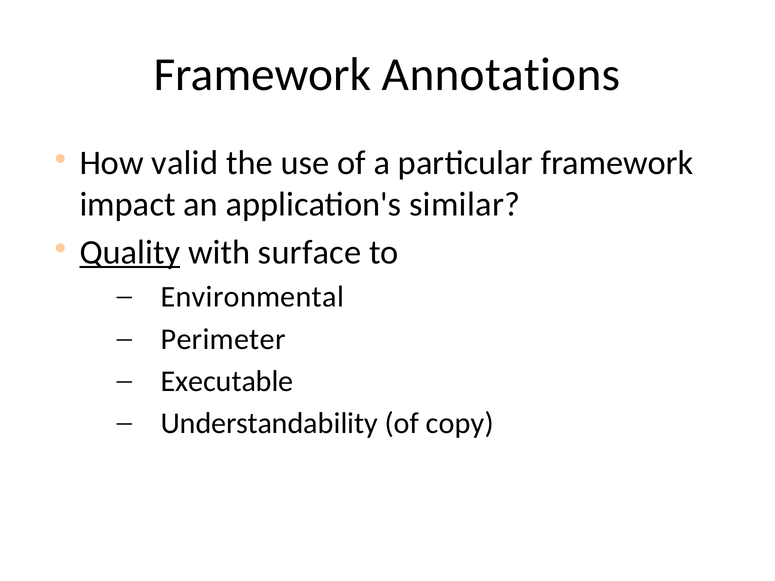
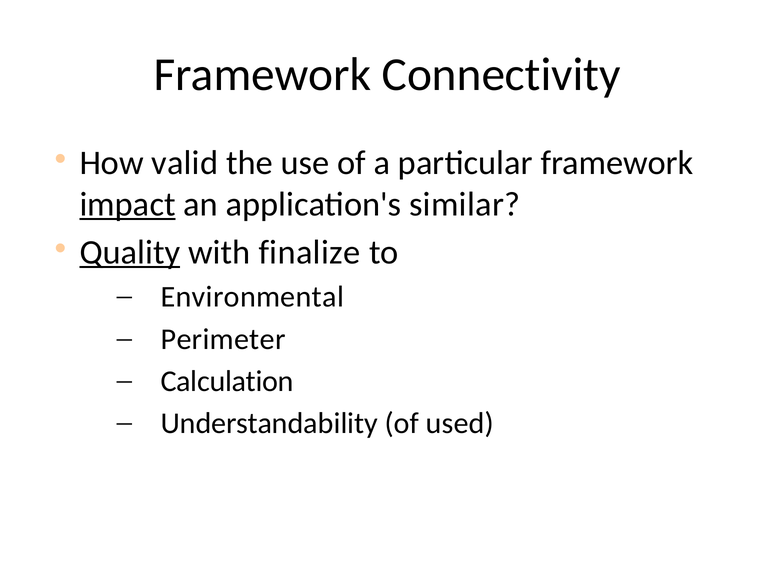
Annotations: Annotations -> Connectivity
impact underline: none -> present
surface: surface -> finalize
Executable: Executable -> Calculation
copy: copy -> used
